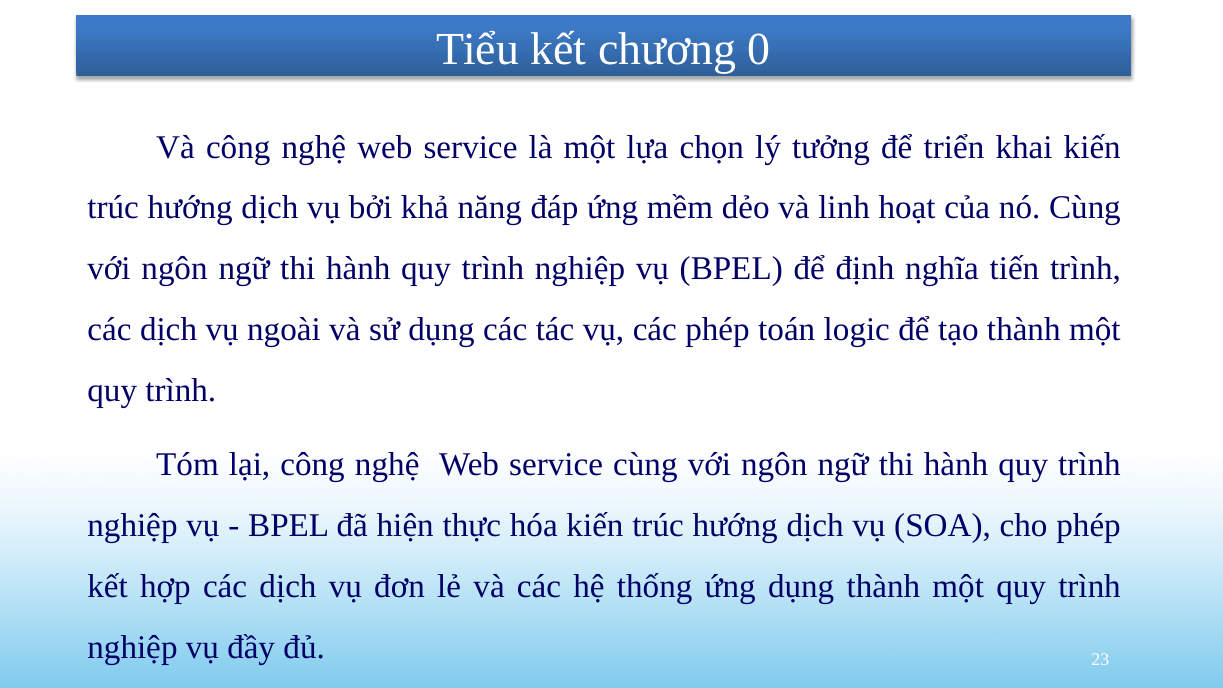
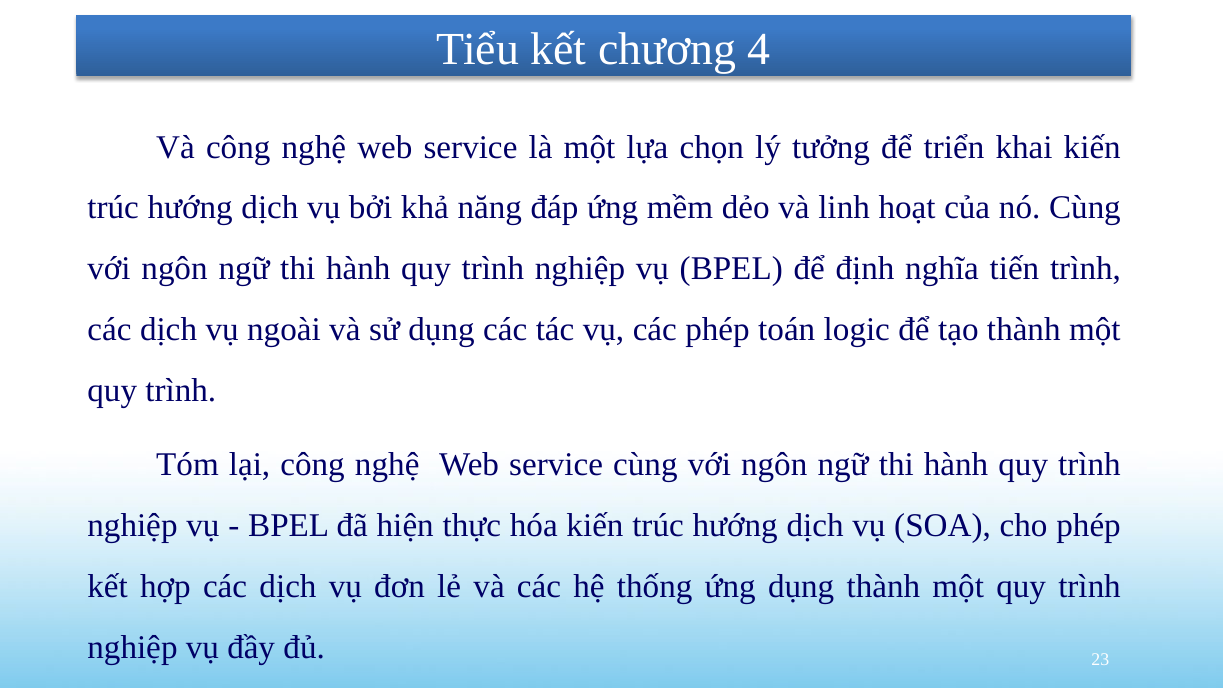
0: 0 -> 4
